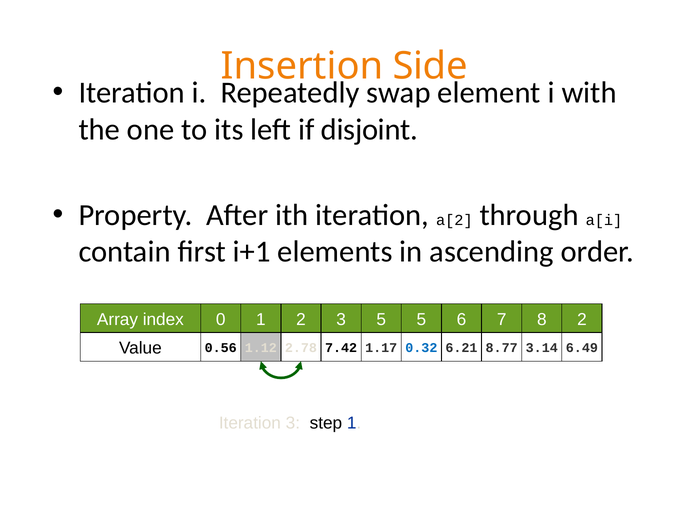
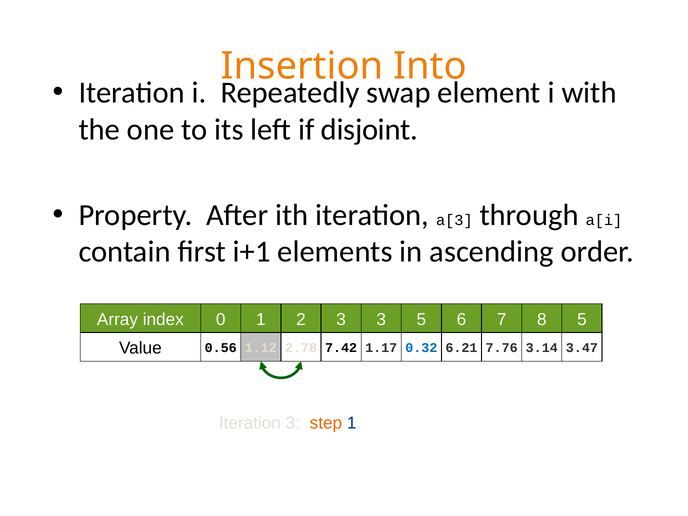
Side: Side -> Into
a[2: a[2 -> a[3
3 5: 5 -> 3
8 2: 2 -> 5
8.77: 8.77 -> 7.76
6.49: 6.49 -> 3.47
step colour: black -> orange
